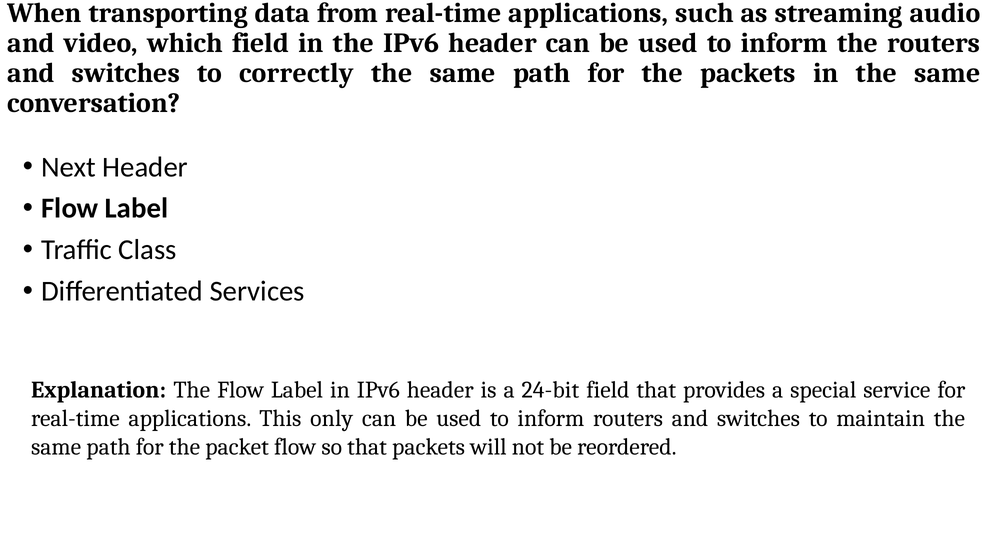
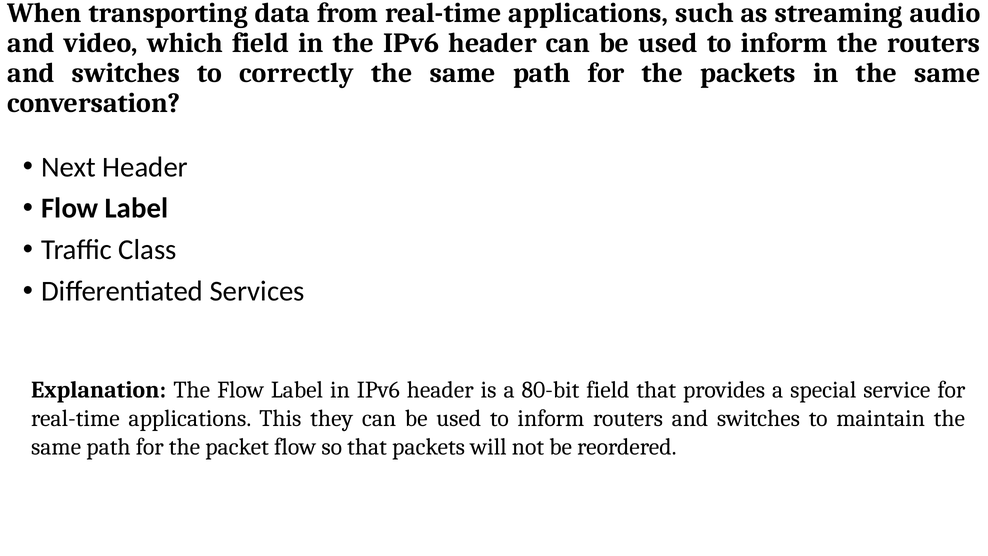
24-bit: 24-bit -> 80-bit
only: only -> they
